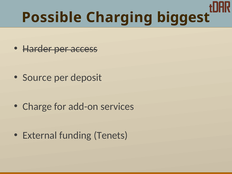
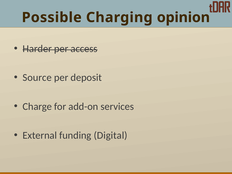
biggest: biggest -> opinion
Tenets: Tenets -> Digital
